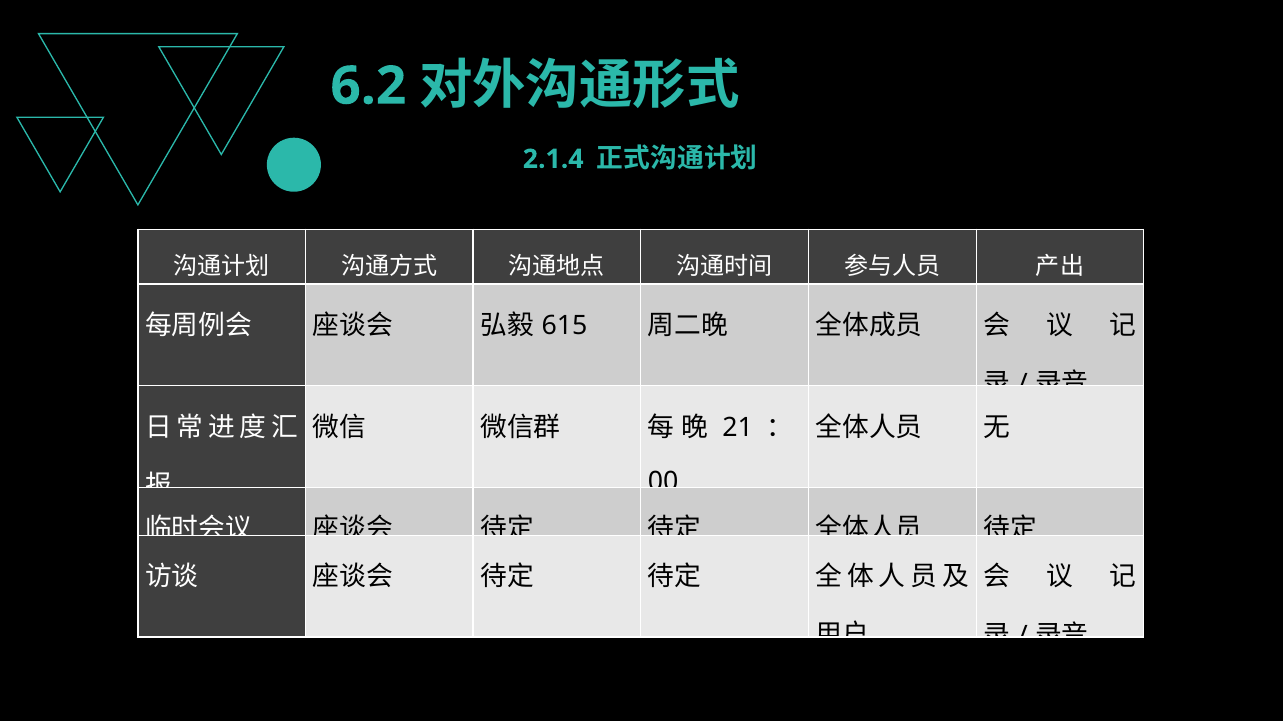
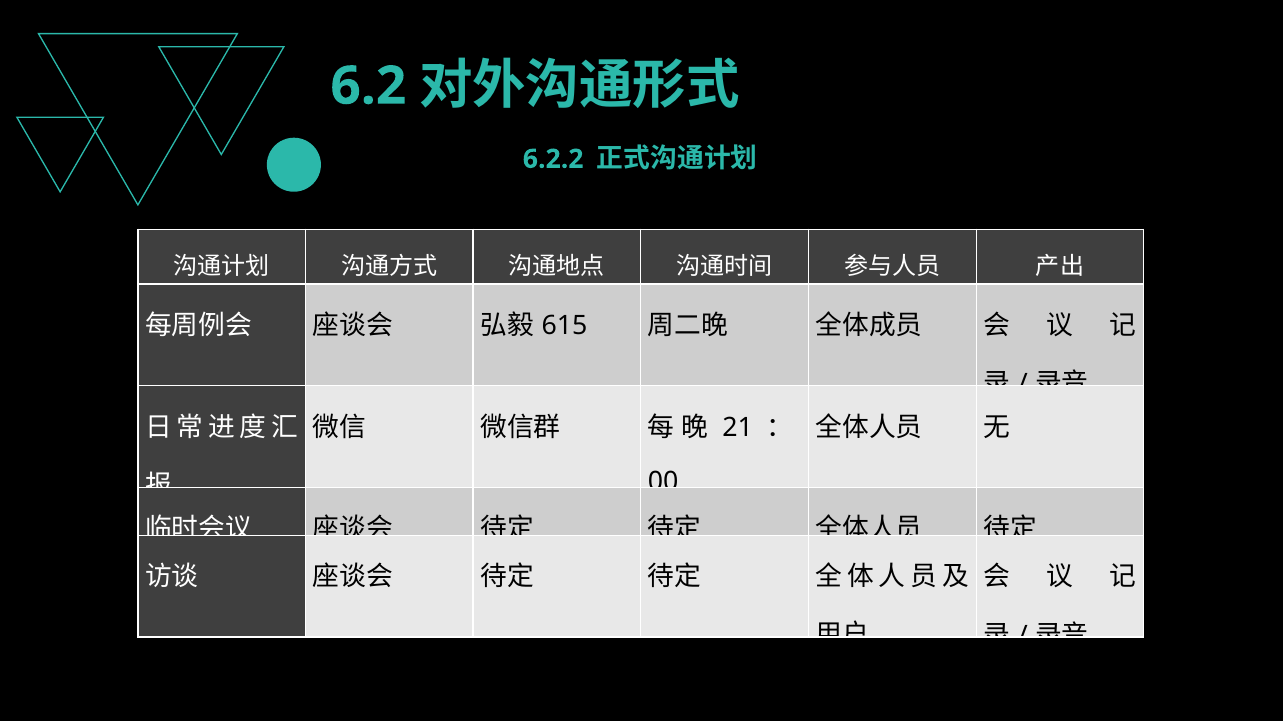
2.1.4: 2.1.4 -> 6.2.2
